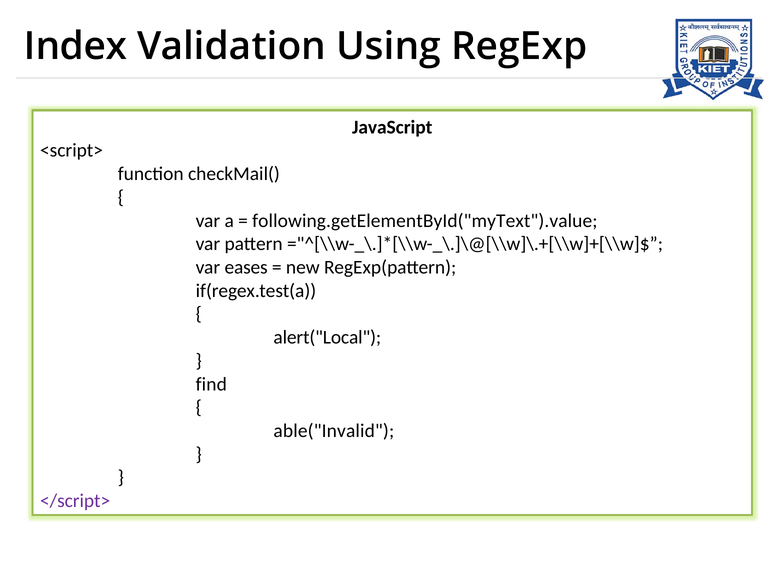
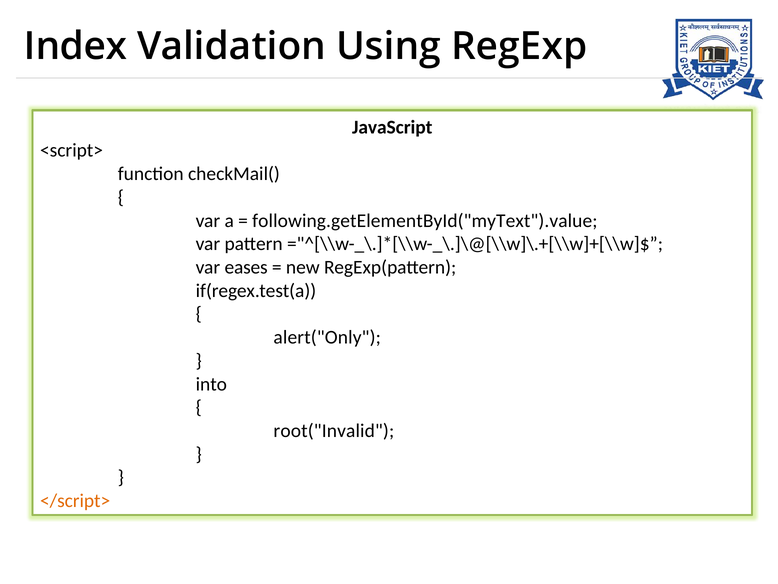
alert("Local: alert("Local -> alert("Only
find: find -> into
able("Invalid: able("Invalid -> root("Invalid
</script> colour: purple -> orange
